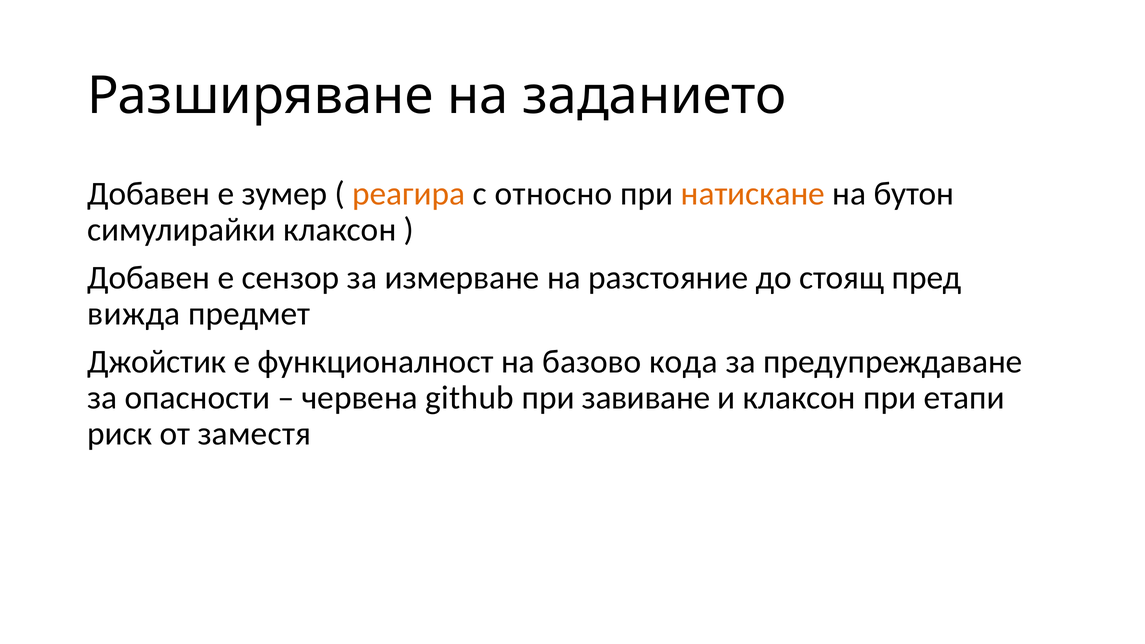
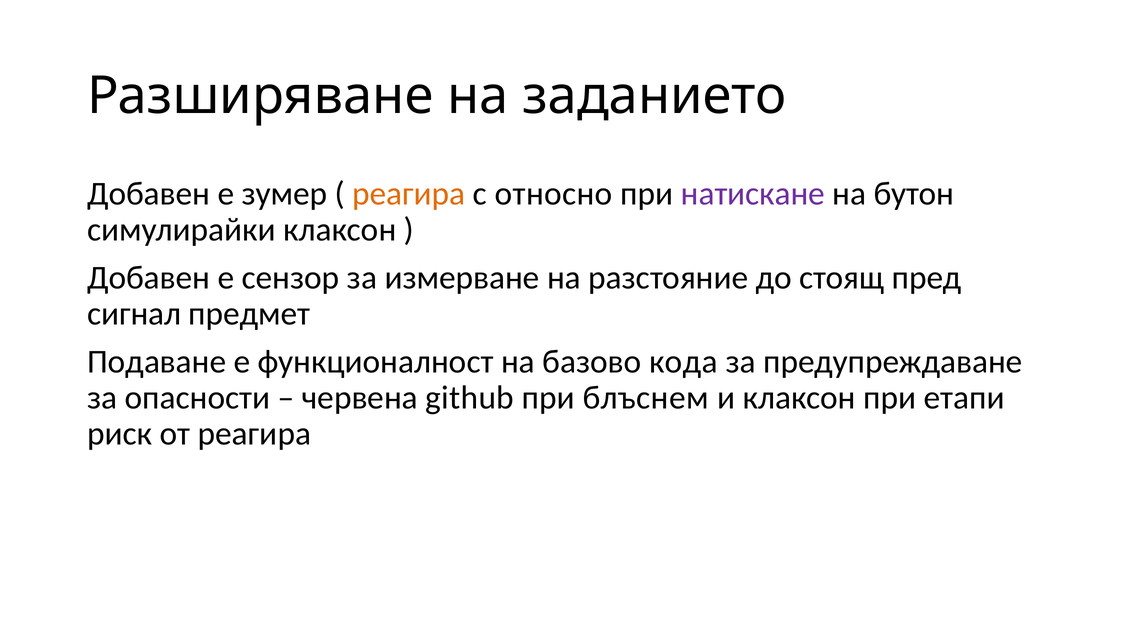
натискане colour: orange -> purple
вижда: вижда -> сигнал
Джойстик: Джойстик -> Подаване
завиване: завиване -> блъснем
от заместя: заместя -> реагира
